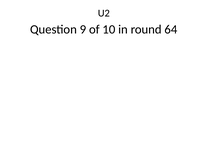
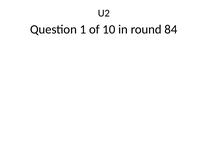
9: 9 -> 1
64: 64 -> 84
